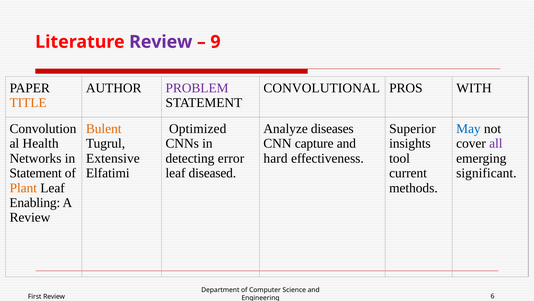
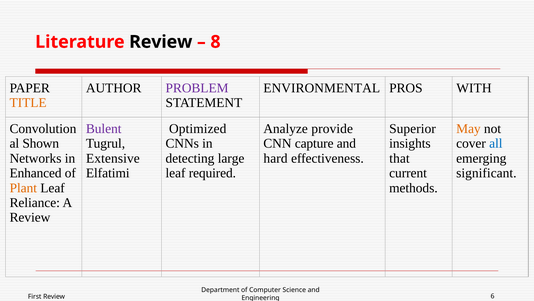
Review at (161, 42) colour: purple -> black
9: 9 -> 8
CONVOLUTIONAL: CONVOLUTIONAL -> ENVIRONMENTAL
Bulent colour: orange -> purple
diseases: diseases -> provide
May colour: blue -> orange
Health: Health -> Shown
all colour: purple -> blue
error: error -> large
tool: tool -> that
Statement at (36, 173): Statement -> Enhanced
diseased: diseased -> required
Enabling: Enabling -> Reliance
